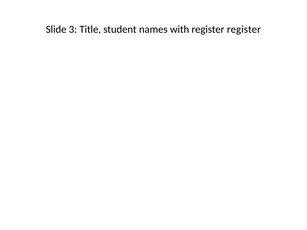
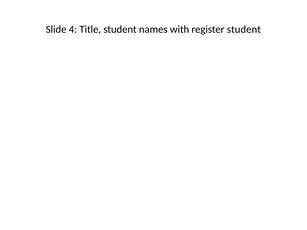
3: 3 -> 4
register register: register -> student
